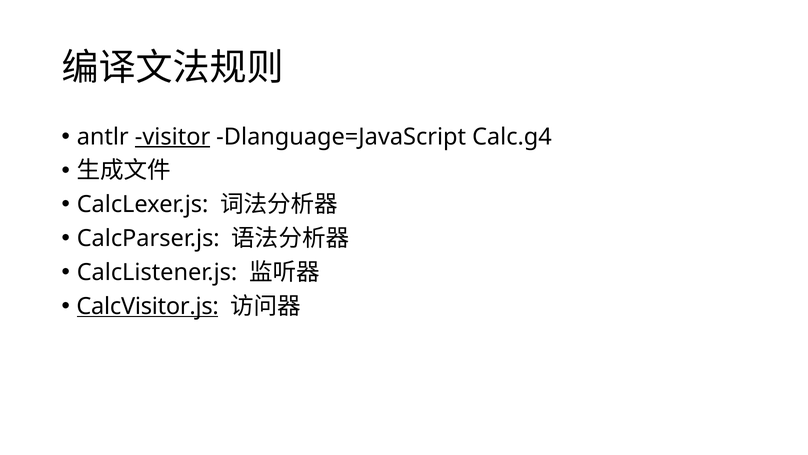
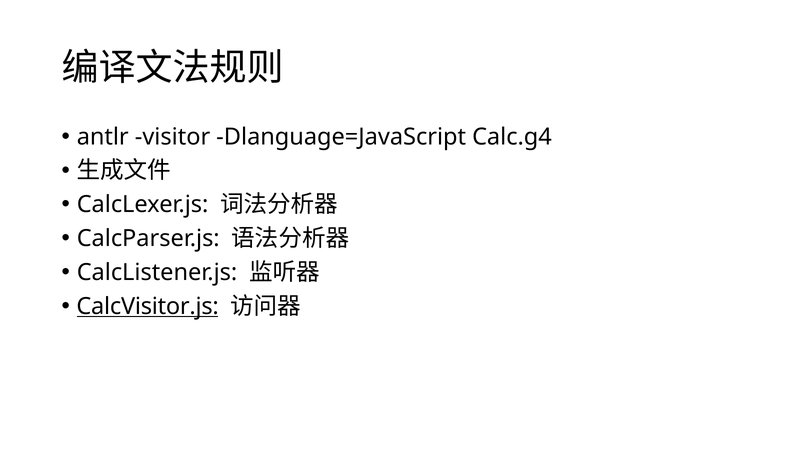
visitor underline: present -> none
